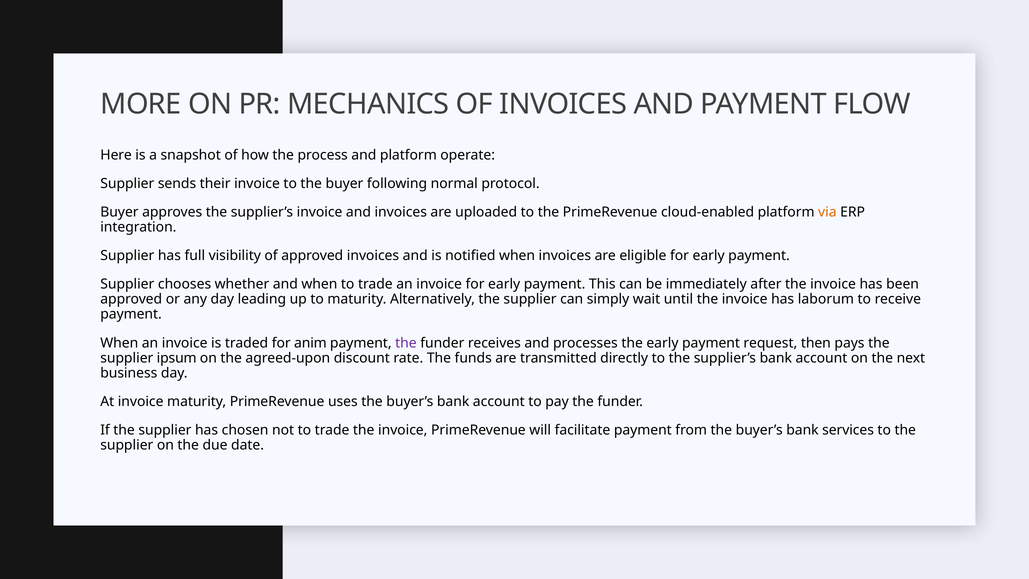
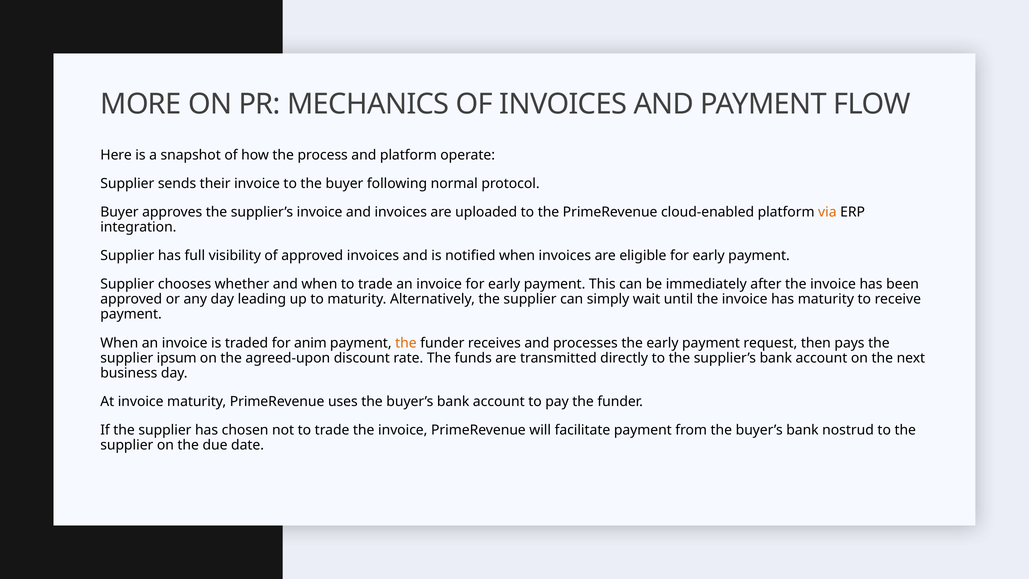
has laborum: laborum -> maturity
the at (406, 343) colour: purple -> orange
services: services -> nostrud
